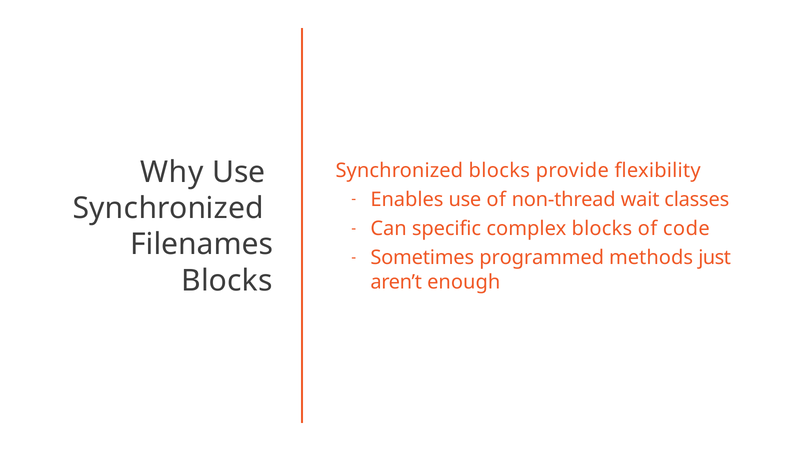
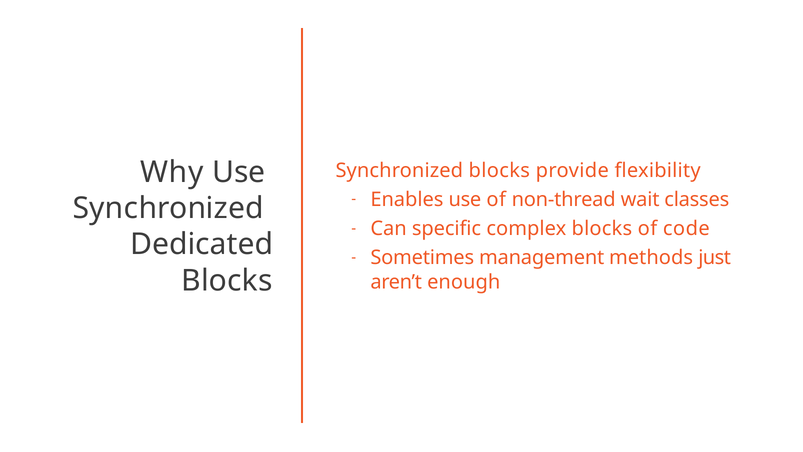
Filenames: Filenames -> Dedicated
programmed: programmed -> management
